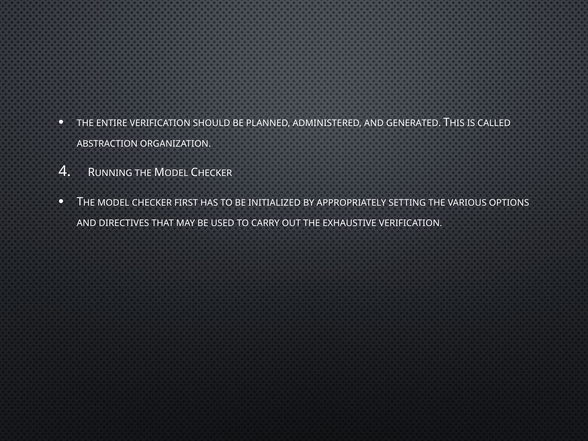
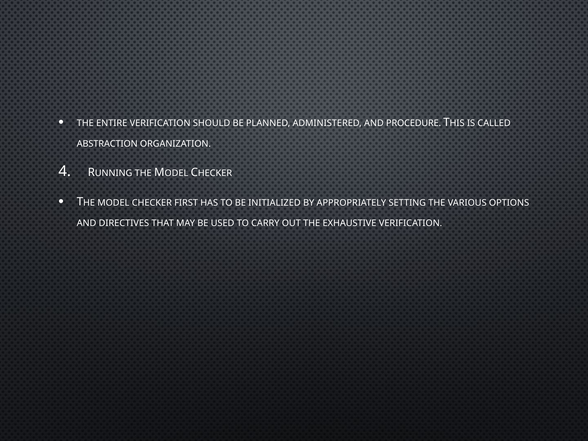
GENERATED: GENERATED -> PROCEDURE
